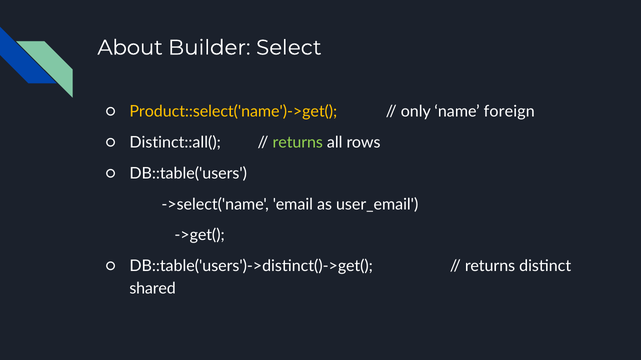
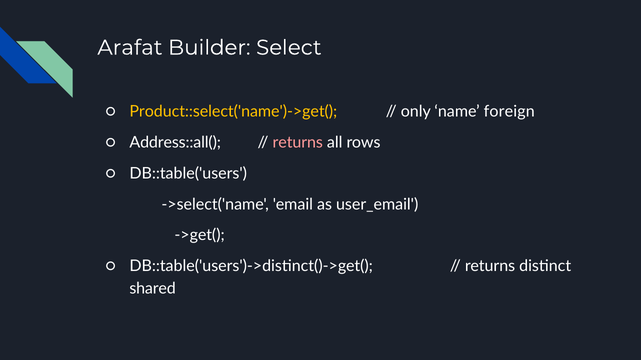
About: About -> Arafat
Distinct::all(: Distinct::all( -> Address::all(
returns at (298, 143) colour: light green -> pink
